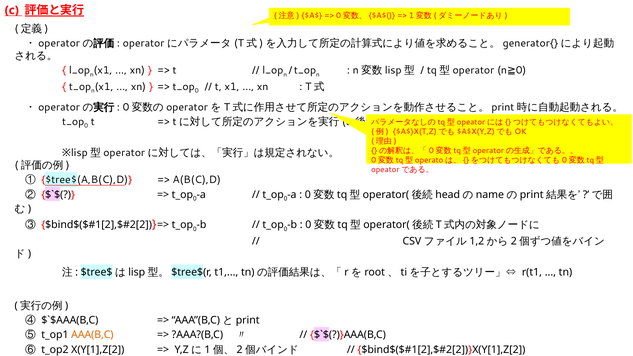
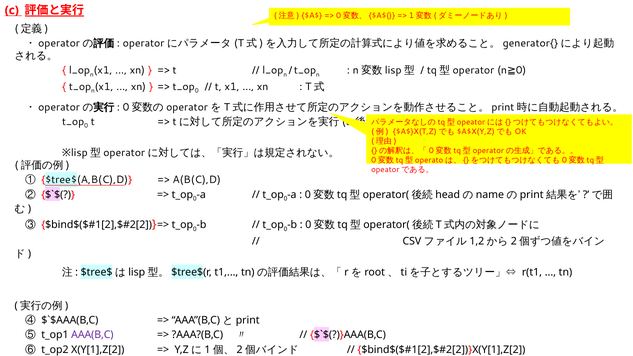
AAA(B,C colour: orange -> purple
